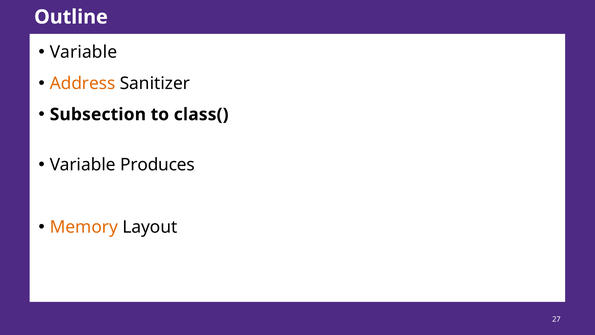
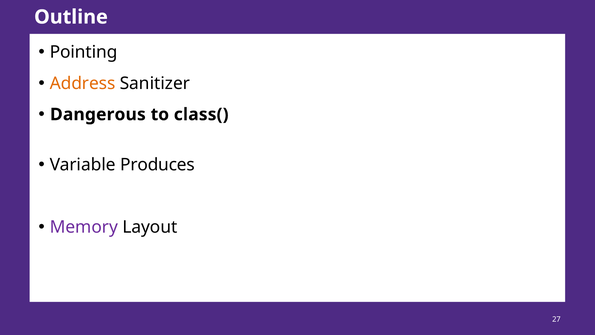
Variable at (83, 52): Variable -> Pointing
Subsection: Subsection -> Dangerous
Memory colour: orange -> purple
